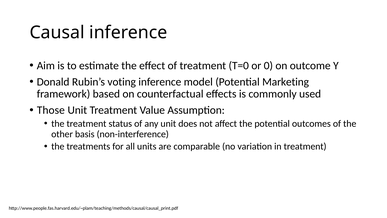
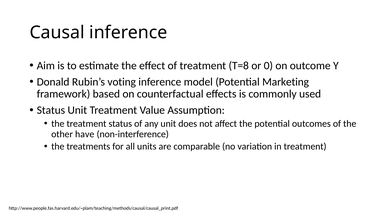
T=0: T=0 -> T=8
Those at (51, 110): Those -> Status
basis: basis -> have
